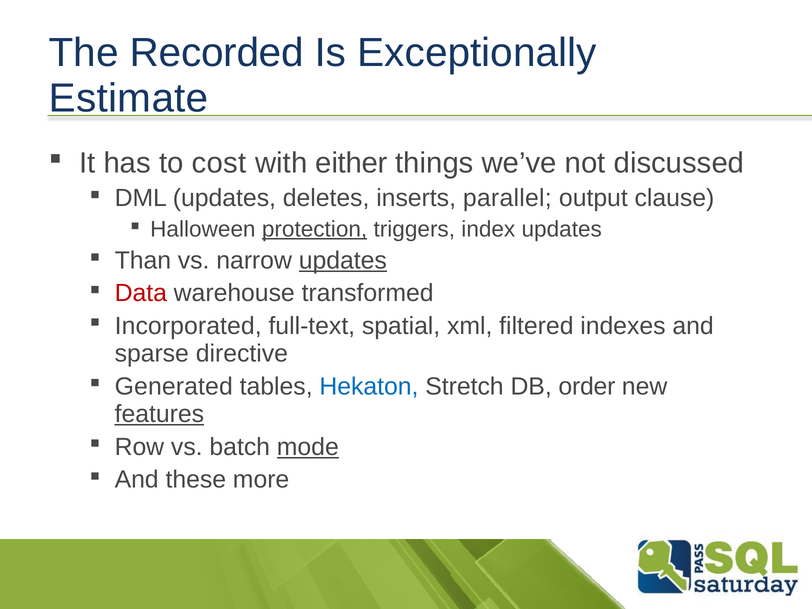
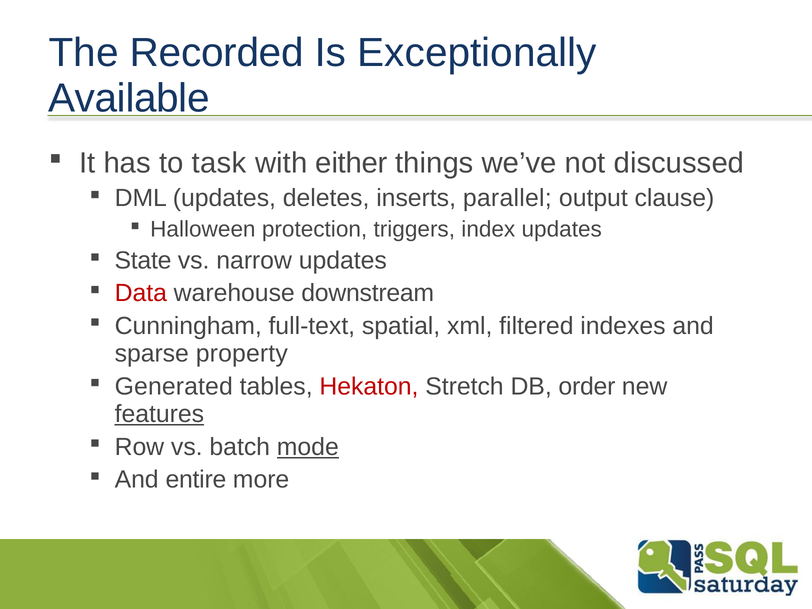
Estimate: Estimate -> Available
cost: cost -> task
protection underline: present -> none
Than: Than -> State
updates at (343, 261) underline: present -> none
transformed: transformed -> downstream
Incorporated: Incorporated -> Cunningham
directive: directive -> property
Hekaton colour: blue -> red
these: these -> entire
